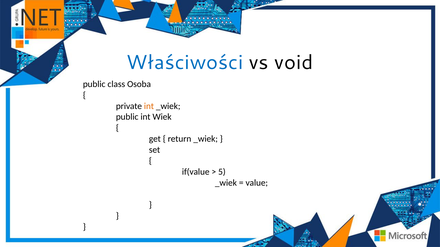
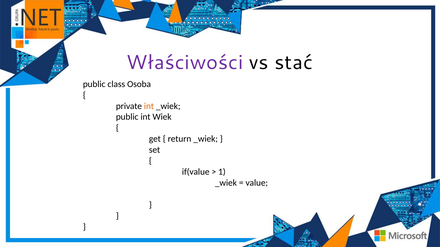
Właściwości colour: blue -> purple
void: void -> stać
5: 5 -> 1
